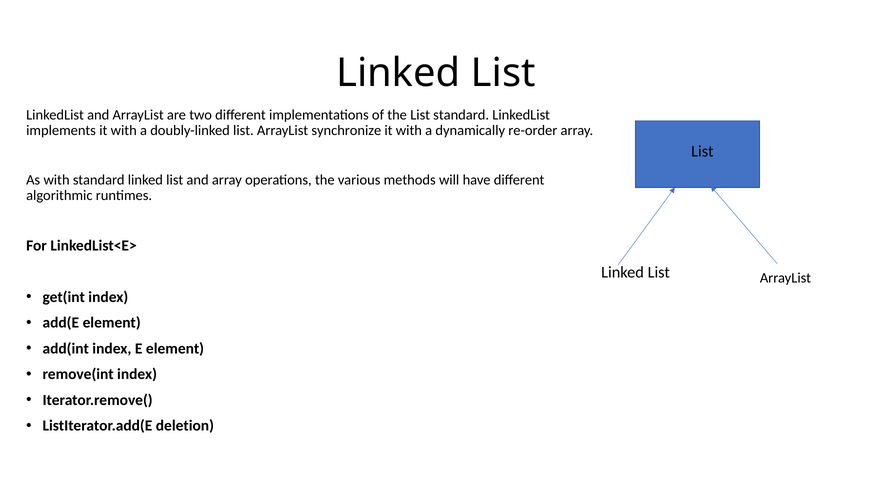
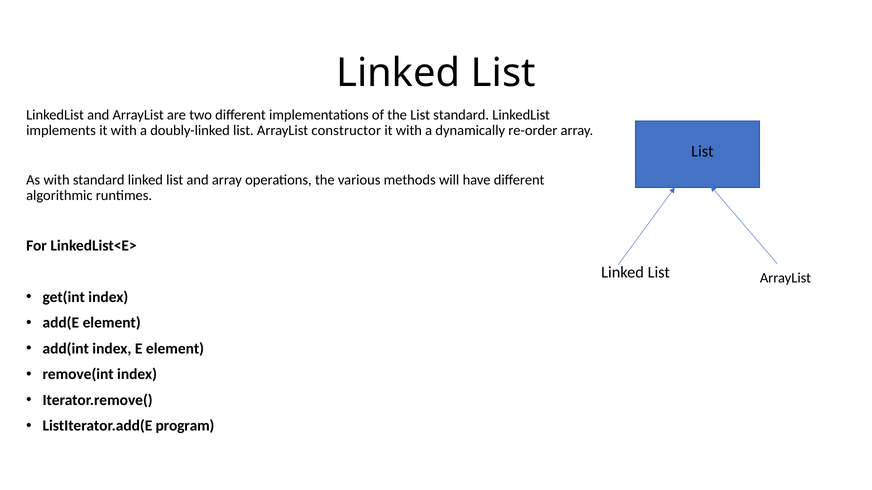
synchronize: synchronize -> constructor
deletion: deletion -> program
